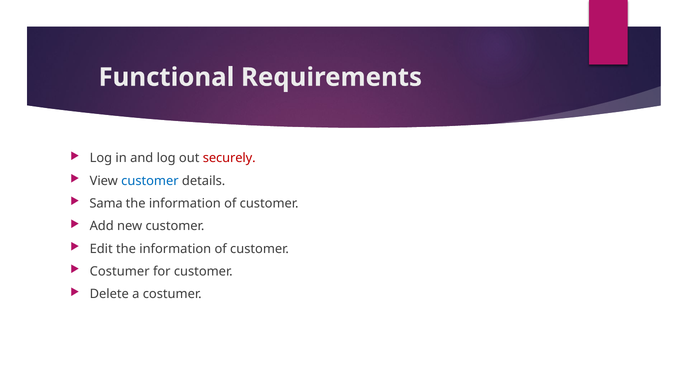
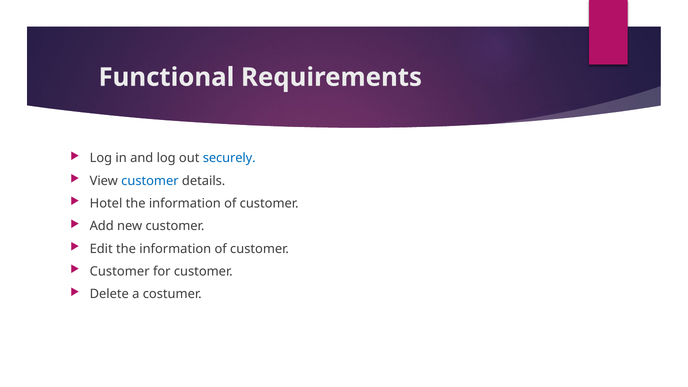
securely colour: red -> blue
Sama: Sama -> Hotel
Costumer at (120, 271): Costumer -> Customer
